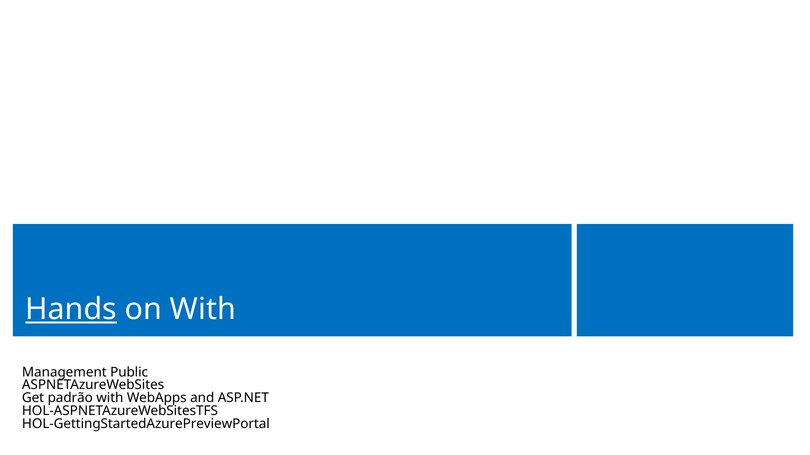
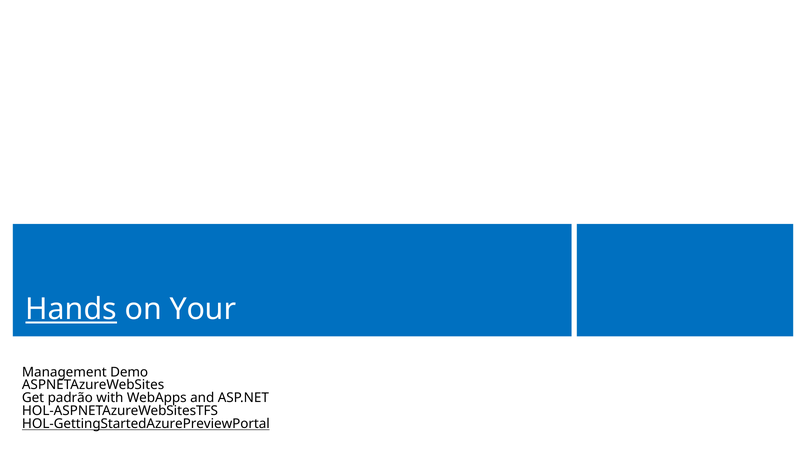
on With: With -> Your
Public: Public -> Demo
HOL-GettingStartedAzurePreviewPortal underline: none -> present
